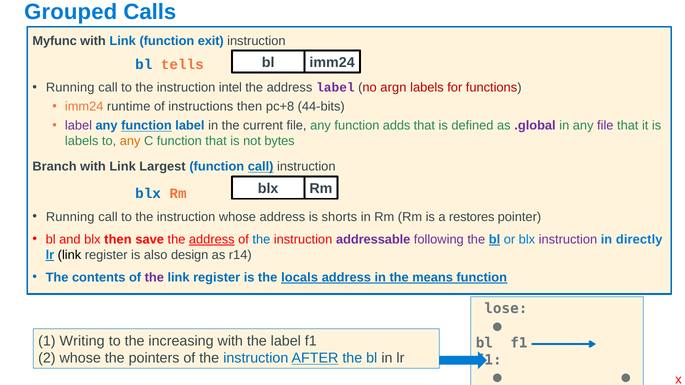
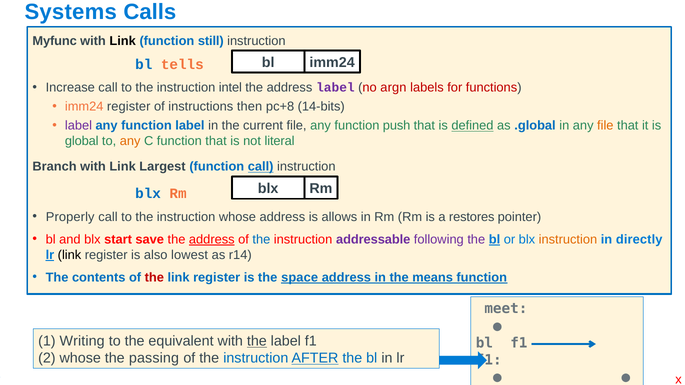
Grouped: Grouped -> Systems
Link at (123, 41) colour: blue -> black
exit: exit -> still
Running at (70, 88): Running -> Increase
imm24 runtime: runtime -> register
44-bits: 44-bits -> 14-bits
function at (146, 126) underline: present -> none
adds: adds -> push
deﬁned underline: none -> present
.global colour: purple -> blue
ﬁle at (605, 126) colour: purple -> orange
labels at (82, 141): labels -> global
bytes: bytes -> literal
Running at (70, 217): Running -> Properly
shorts: shorts -> allows
blx then: then -> start
instruction at (568, 240) colour: purple -> orange
design: design -> lowest
the at (154, 278) colour: purple -> red
locals: locals -> space
lose: lose -> meet
increasing: increasing -> equivalent
the at (257, 341) underline: none -> present
pointers: pointers -> passing
